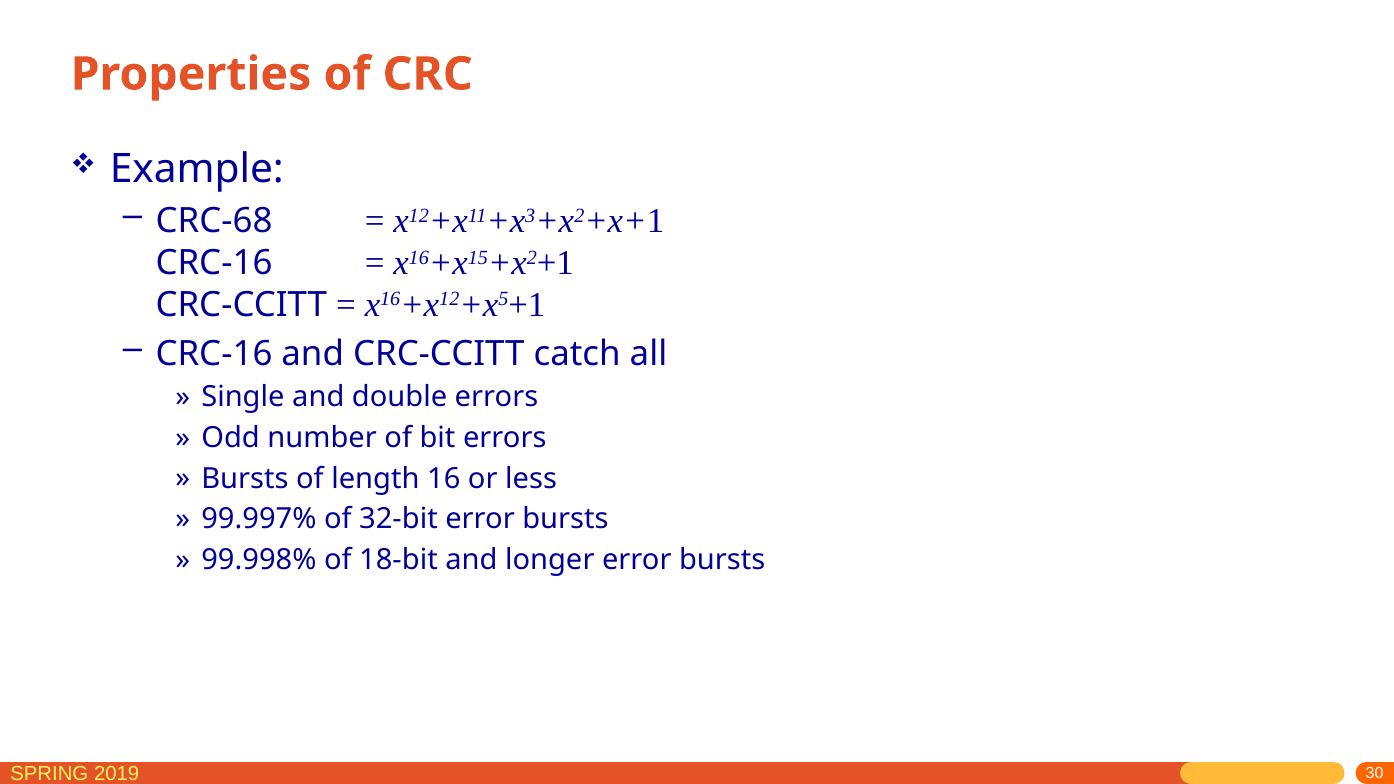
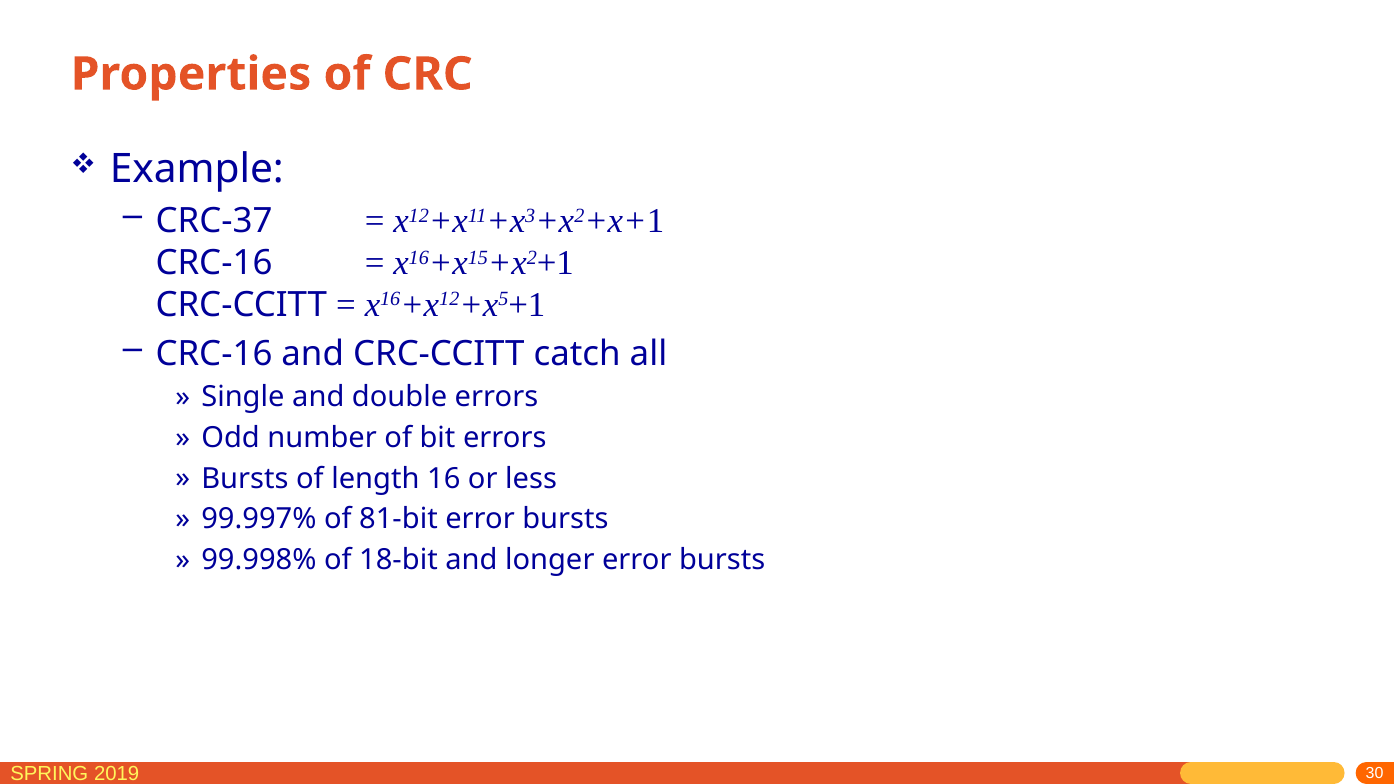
CRC-68: CRC-68 -> CRC-37
32-bit: 32-bit -> 81-bit
